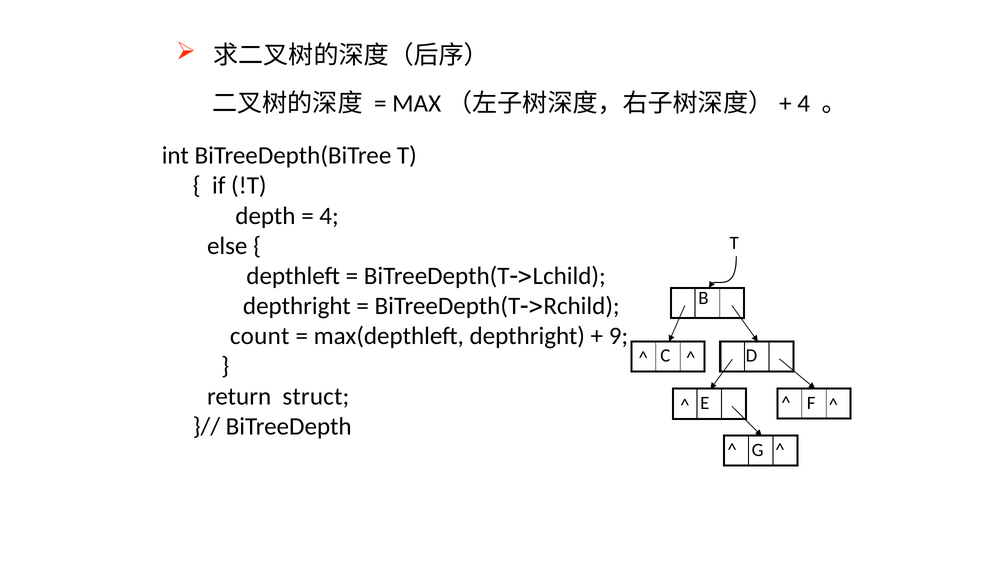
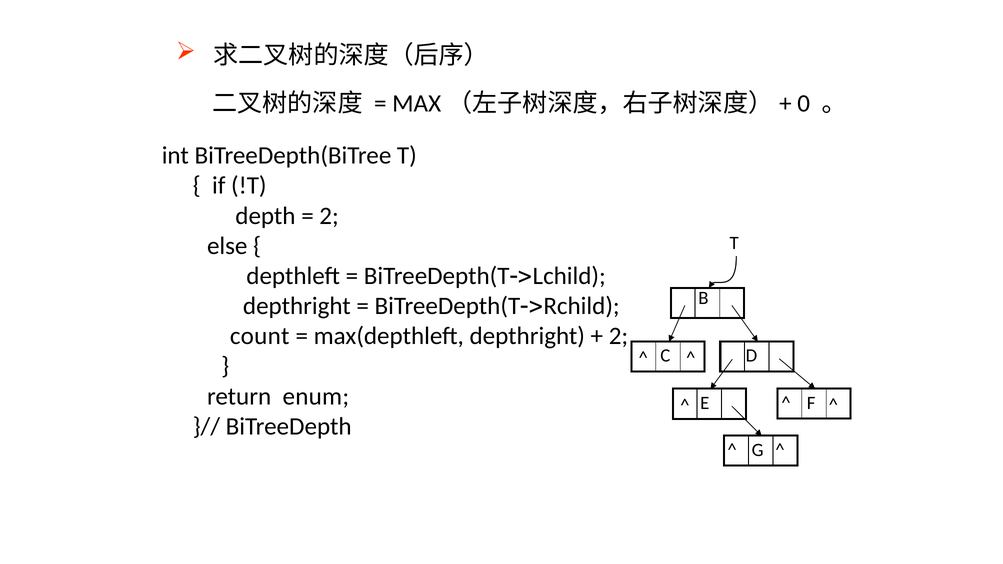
4 at (804, 104): 4 -> 0
4 at (329, 216): 4 -> 2
9 at (618, 336): 9 -> 2
struct: struct -> enum
